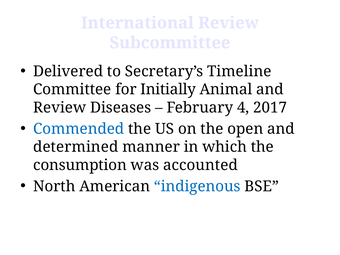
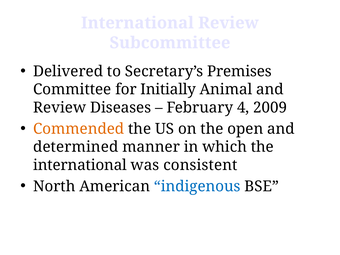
Timeline: Timeline -> Premises
2017: 2017 -> 2009
Commended colour: blue -> orange
consumption at (80, 165): consumption -> international
accounted: accounted -> consistent
